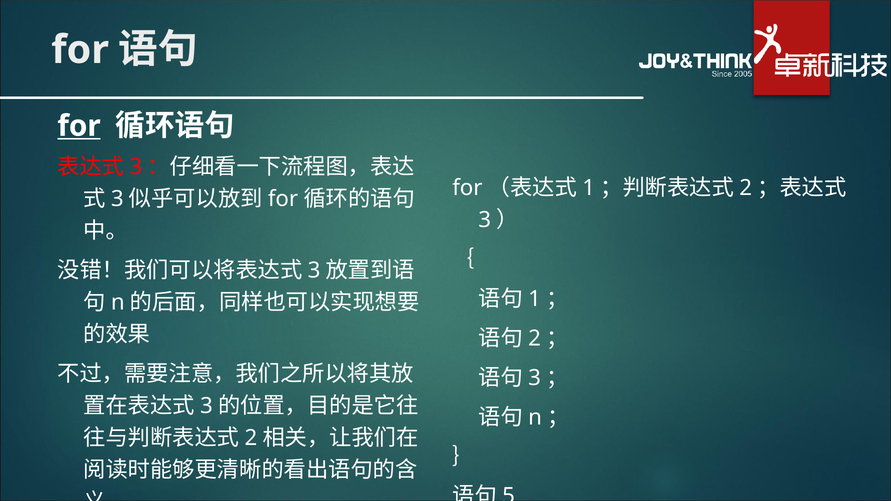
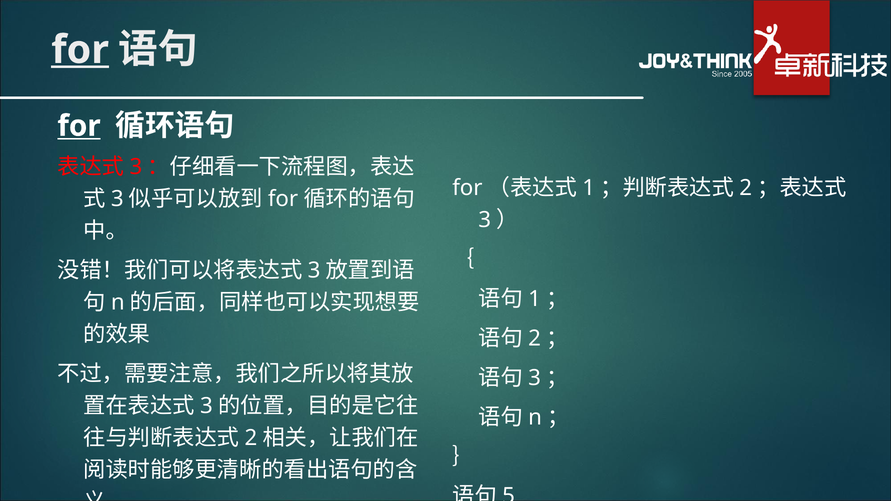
for at (80, 50) underline: none -> present
